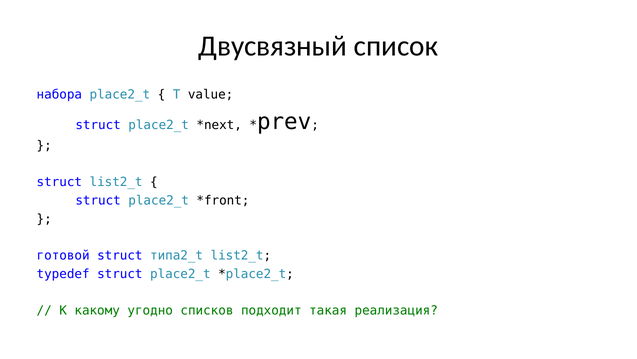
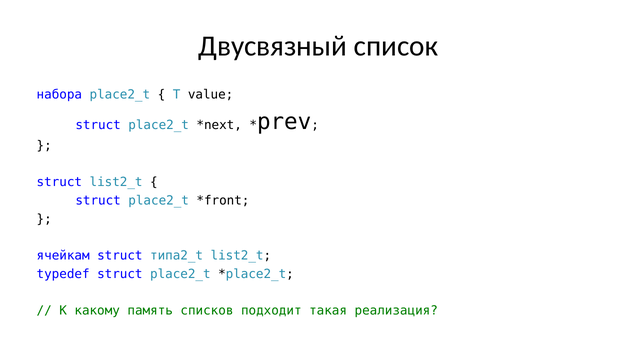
готовой: готовой -> ячейкам
угодно: угодно -> память
